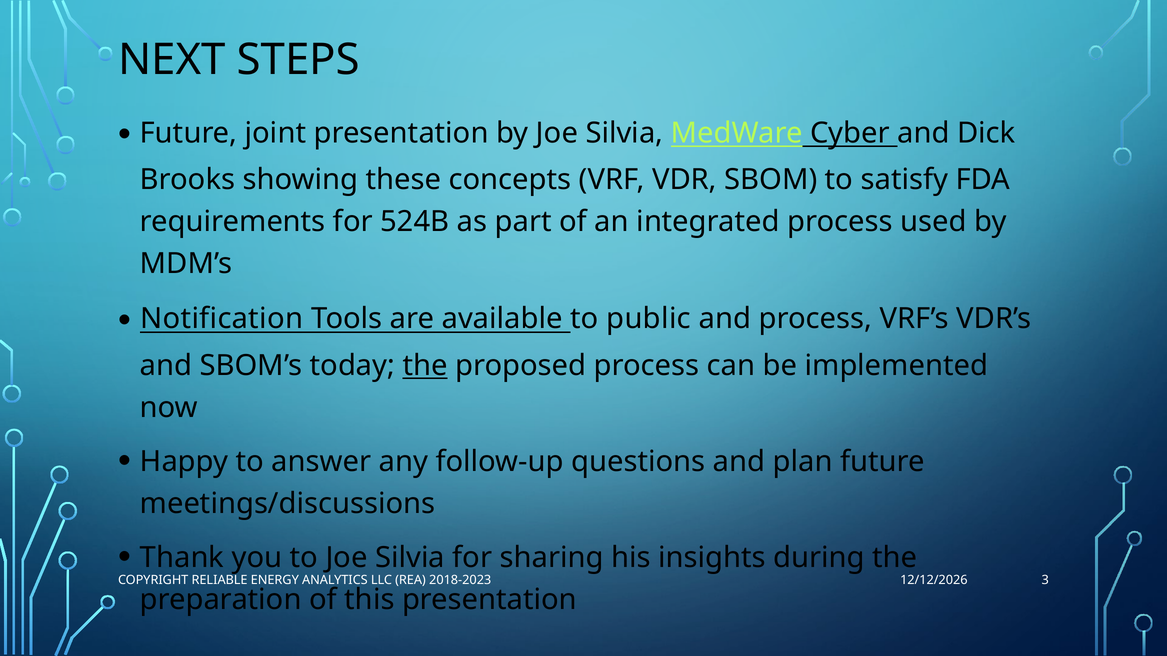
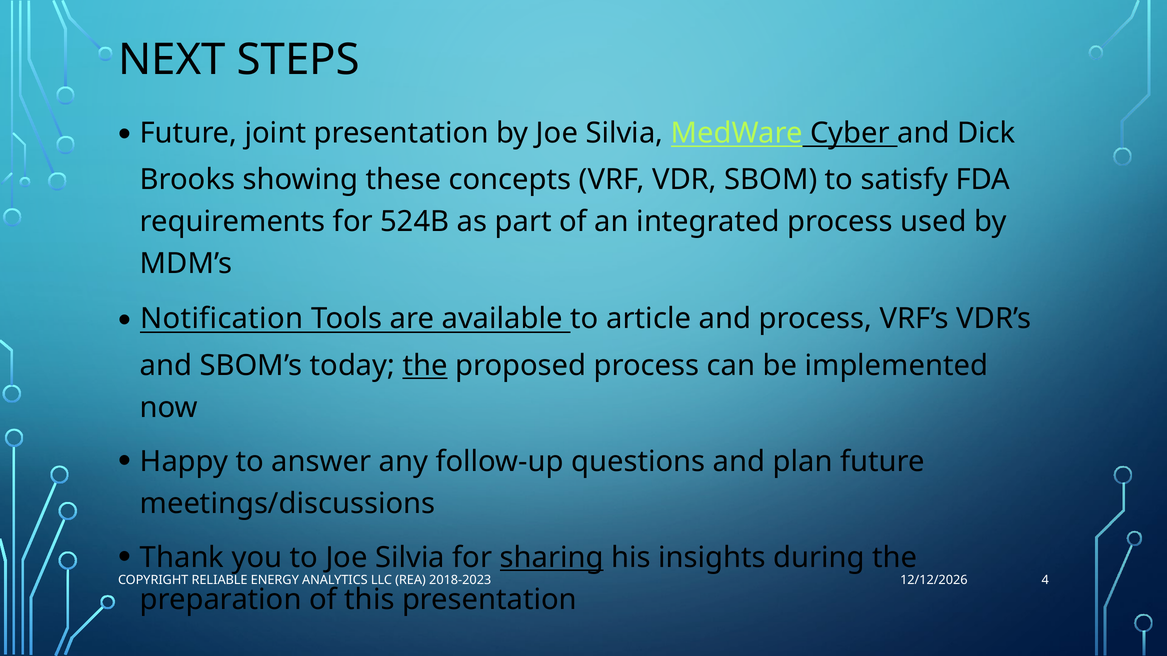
public: public -> article
sharing underline: none -> present
3: 3 -> 4
